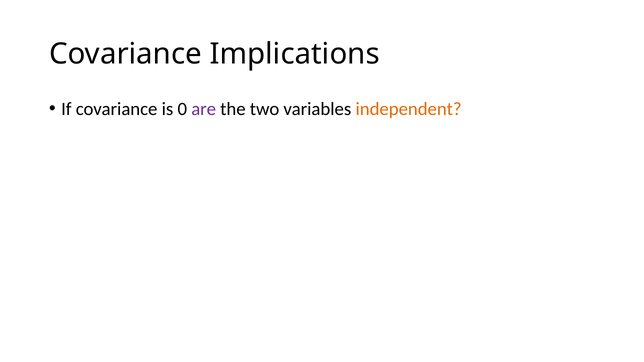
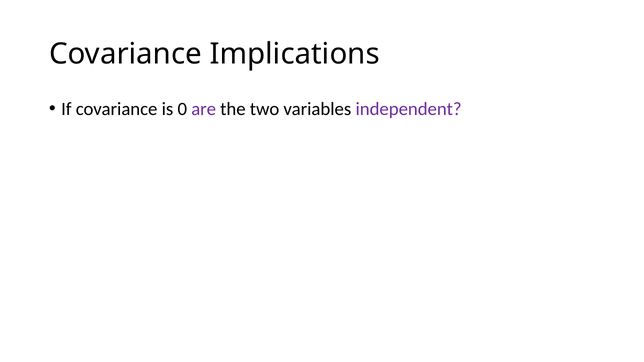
independent colour: orange -> purple
